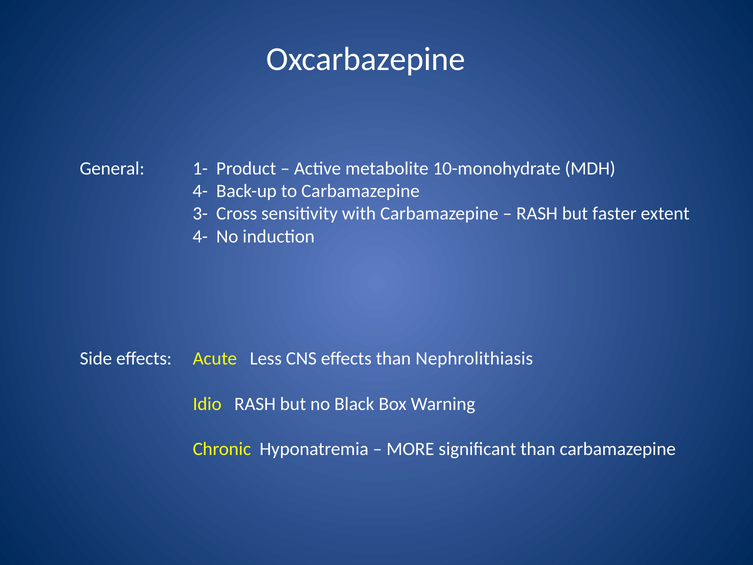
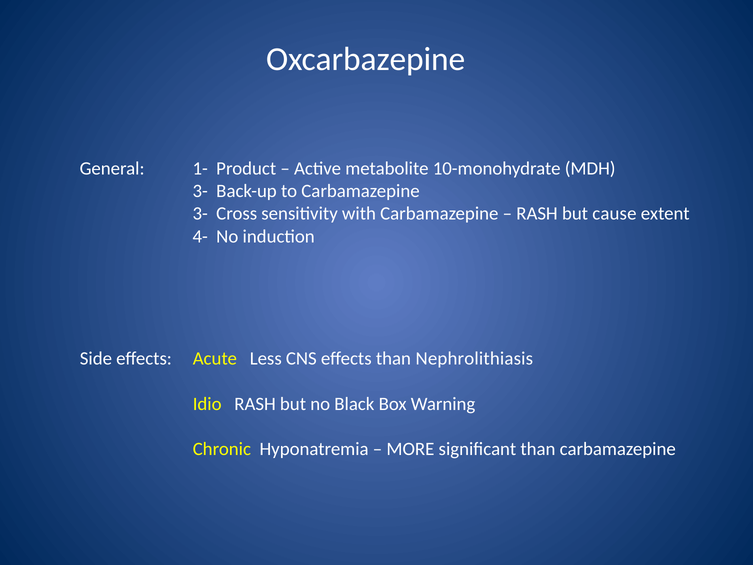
4- at (200, 191): 4- -> 3-
faster: faster -> cause
